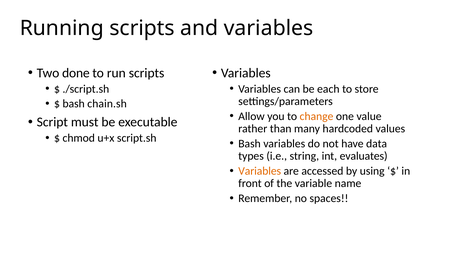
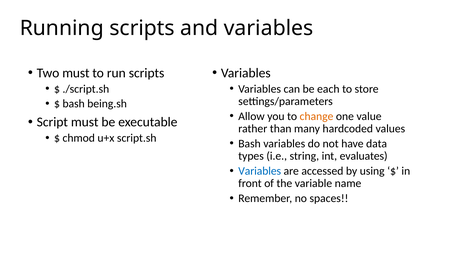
Two done: done -> must
chain.sh: chain.sh -> being.sh
Variables at (260, 171) colour: orange -> blue
